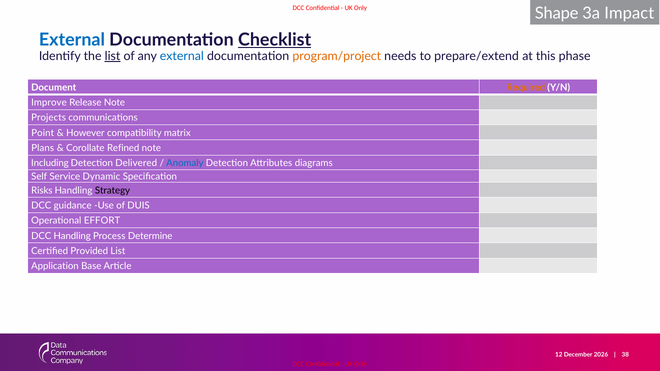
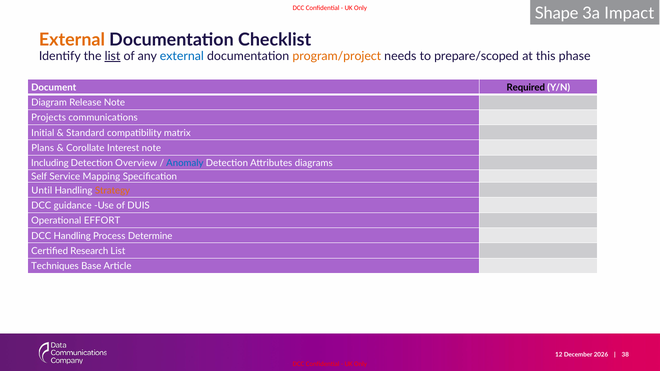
External at (72, 40) colour: blue -> orange
Checklist underline: present -> none
prepare/extend: prepare/extend -> prepare/scoped
Required colour: orange -> black
Improve: Improve -> Diagram
Point: Point -> Initial
However: However -> Standard
Refined: Refined -> Interest
Delivered: Delivered -> Overview
Dynamic: Dynamic -> Mapping
Risks: Risks -> Until
Strategy colour: black -> orange
Provided: Provided -> Research
Application: Application -> Techniques
